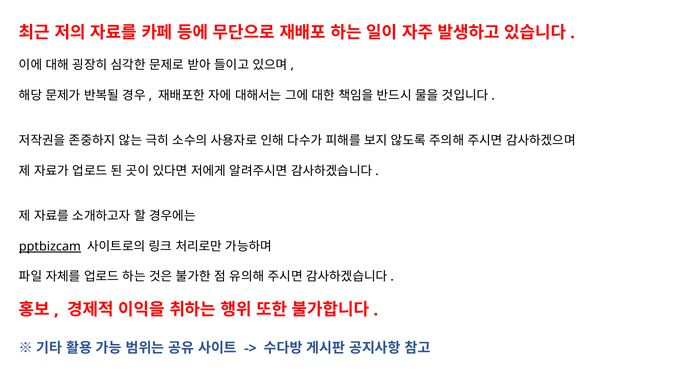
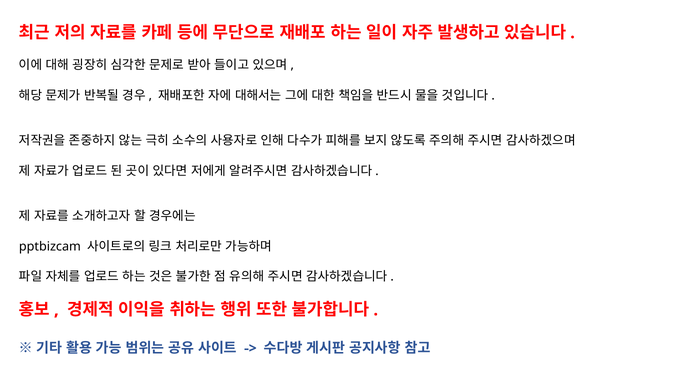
pptbizcam underline: present -> none
